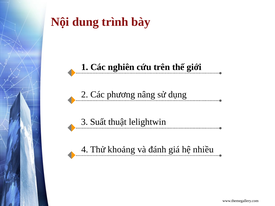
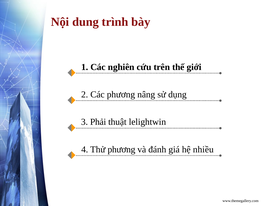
Suất: Suất -> Phải
Thử khoảng: khoảng -> phương
